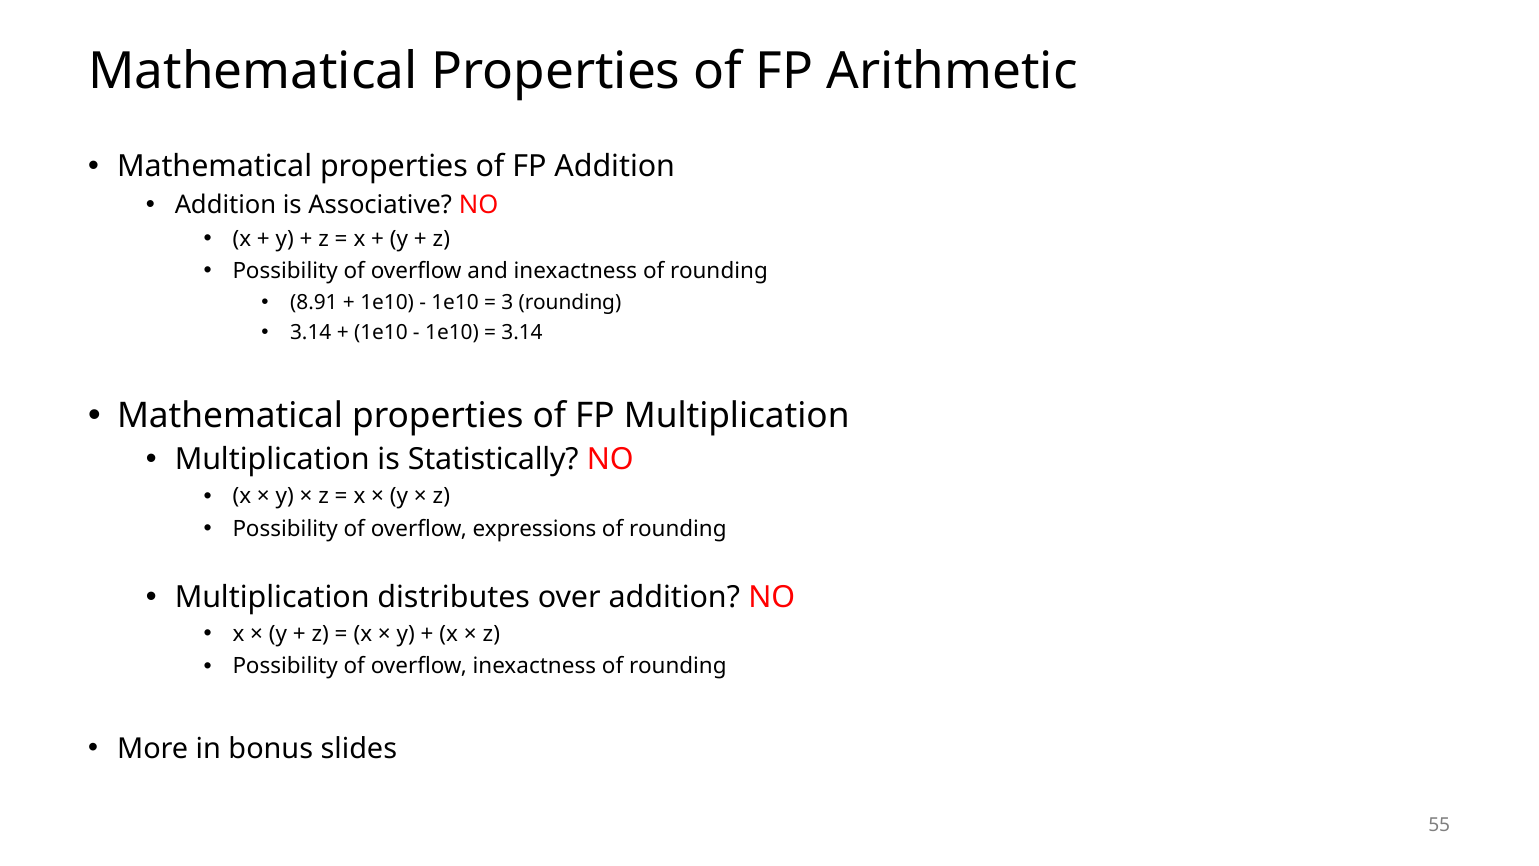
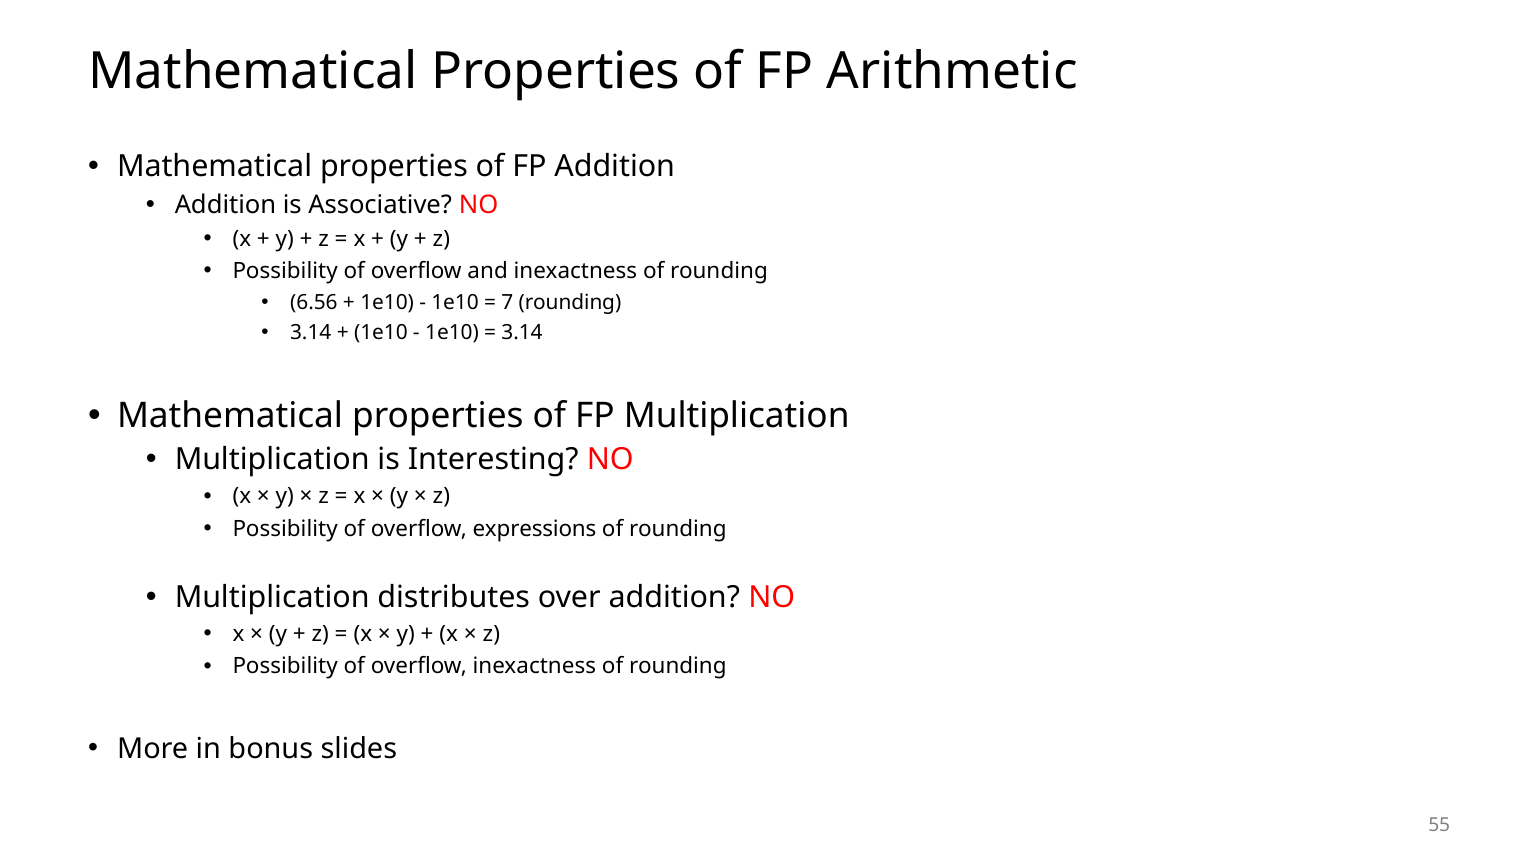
8.91: 8.91 -> 6.56
3: 3 -> 7
Statistically: Statistically -> Interesting
